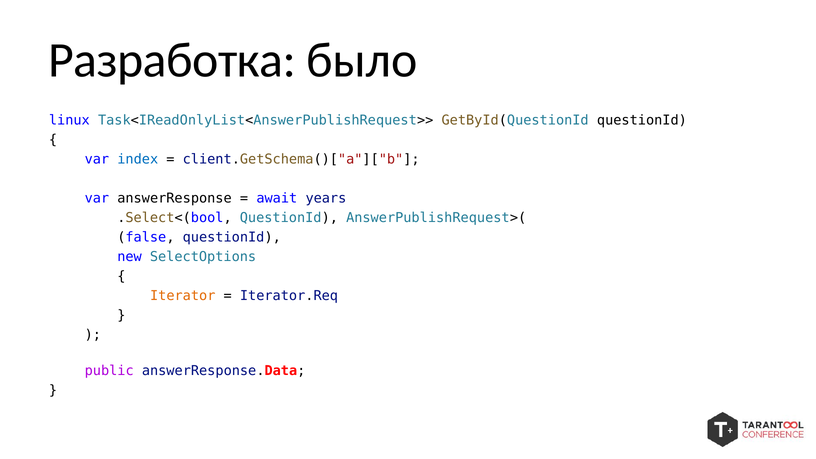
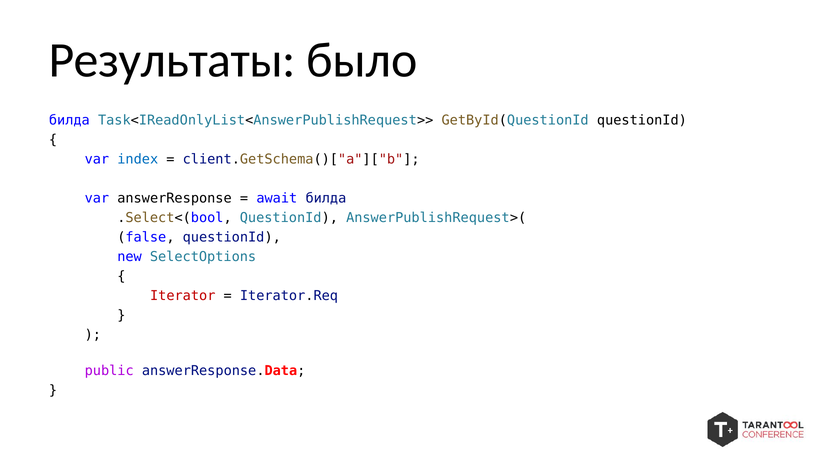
Разработка: Разработка -> Результаты
linux at (69, 120): linux -> билда
await years: years -> билда
Iterator colour: orange -> red
